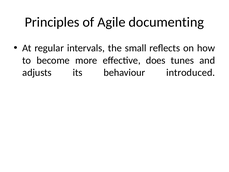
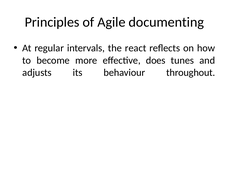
small: small -> react
introduced: introduced -> throughout
